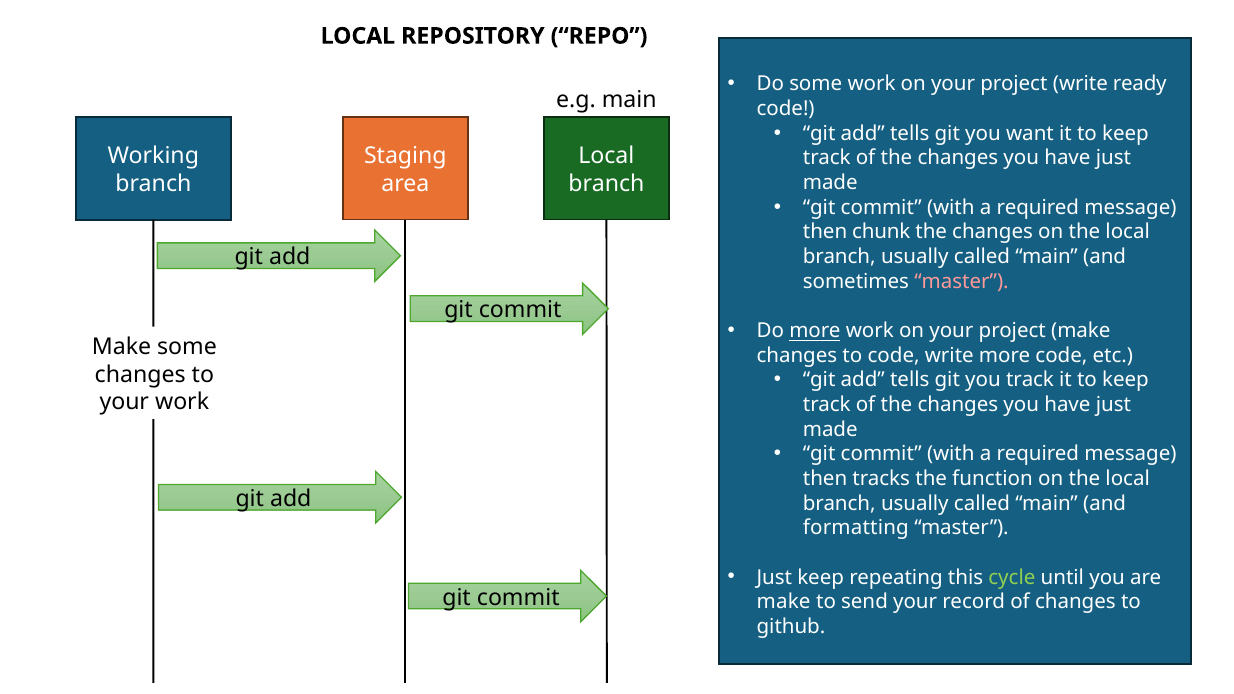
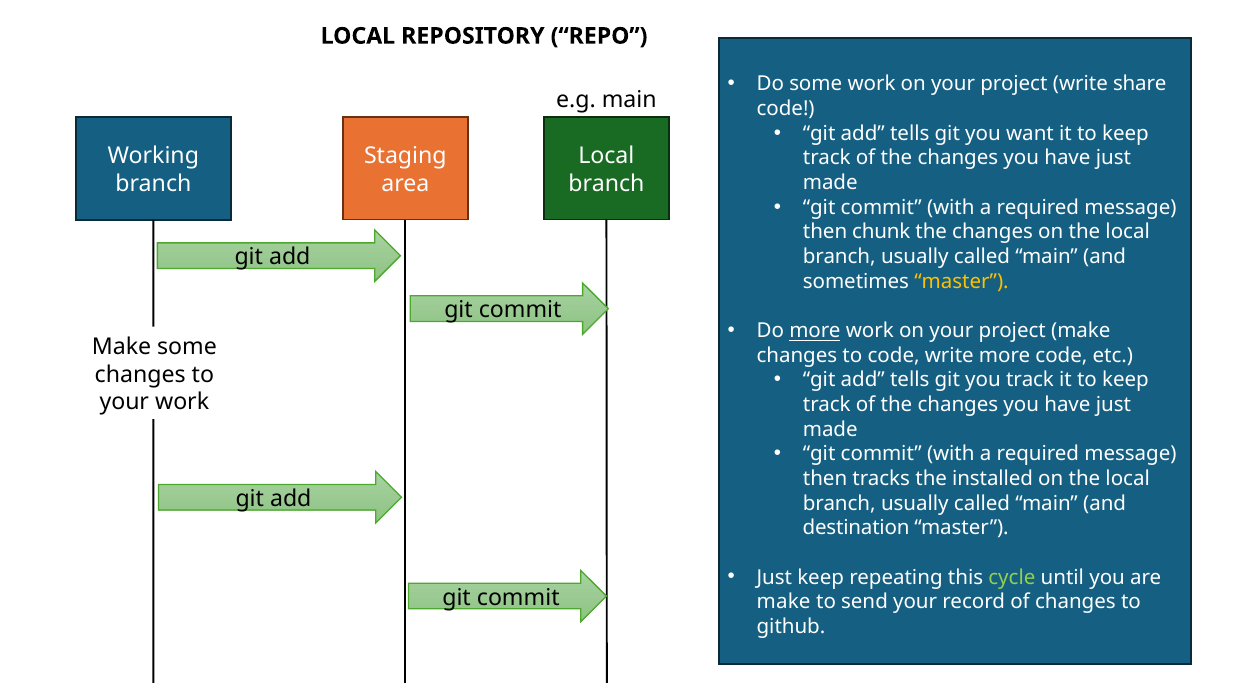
ready: ready -> share
master at (961, 282) colour: pink -> yellow
function: function -> installed
formatting: formatting -> destination
